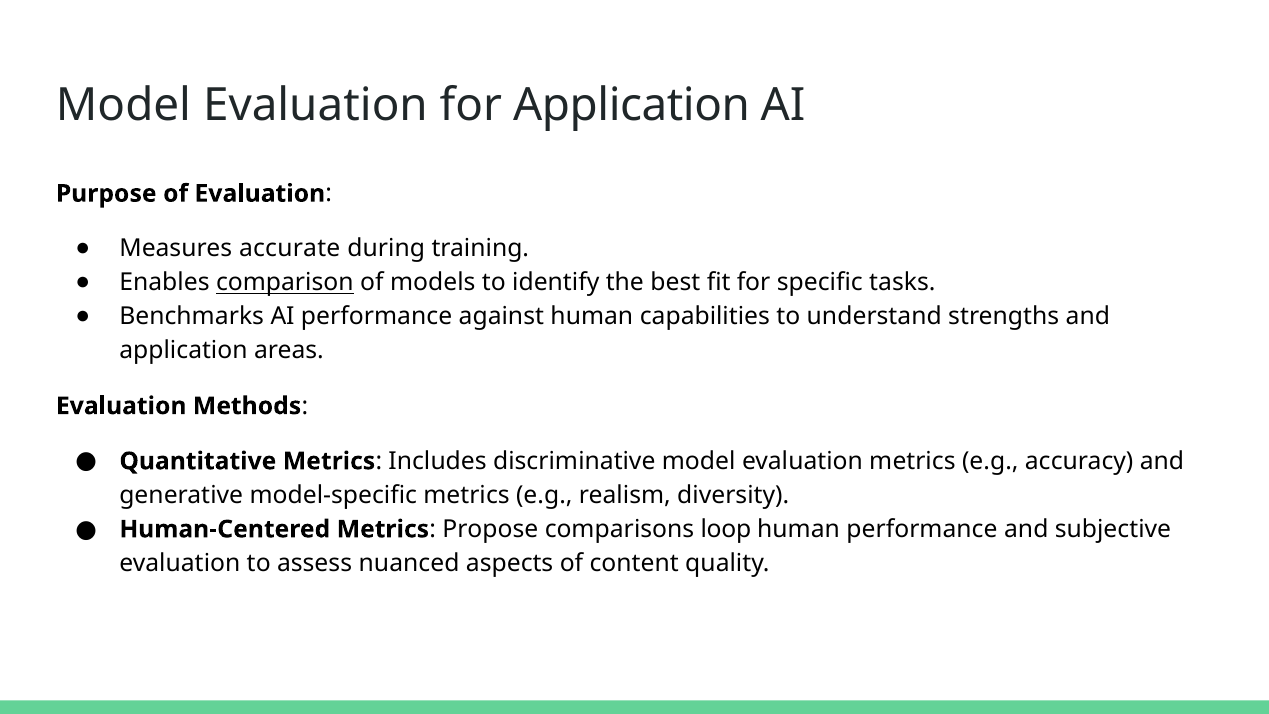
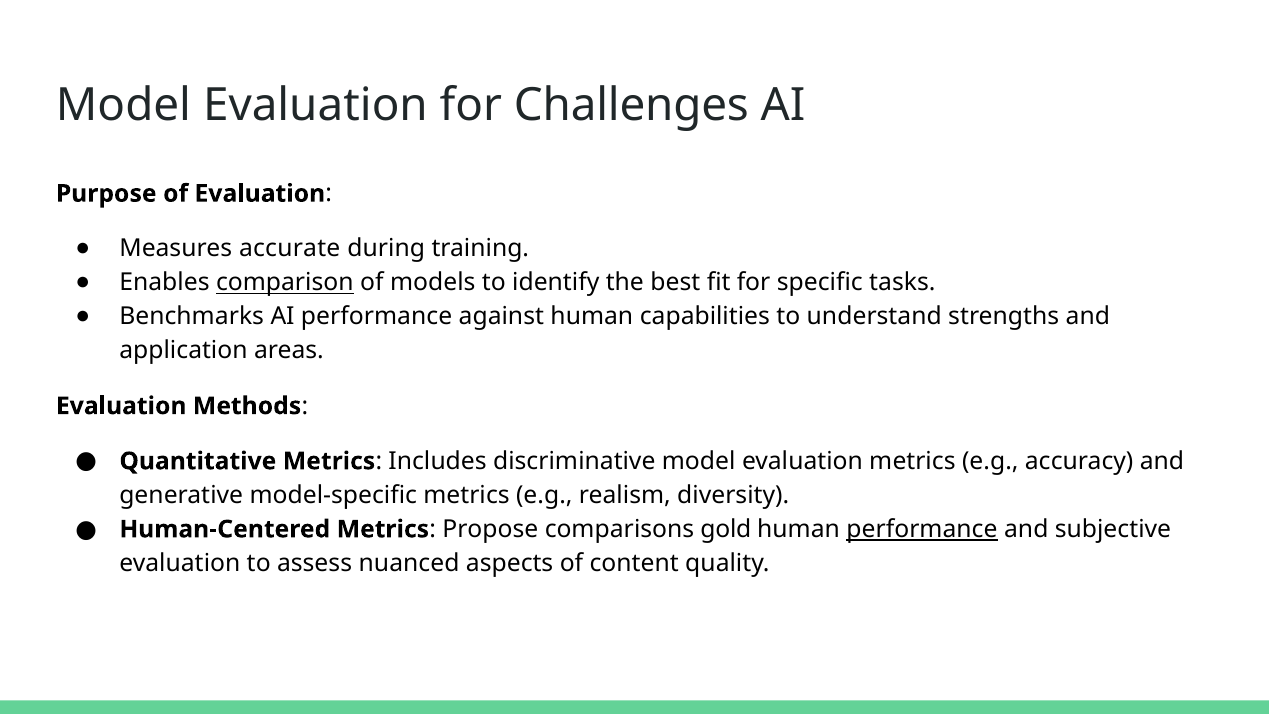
for Application: Application -> Challenges
loop: loop -> gold
performance at (922, 529) underline: none -> present
